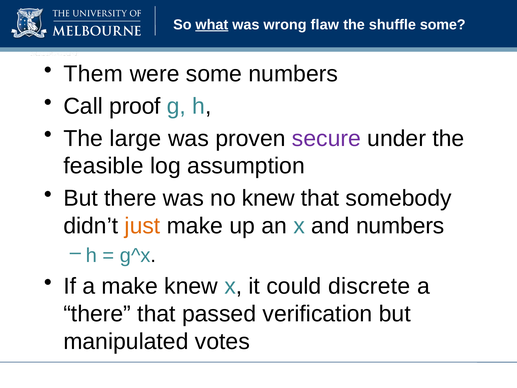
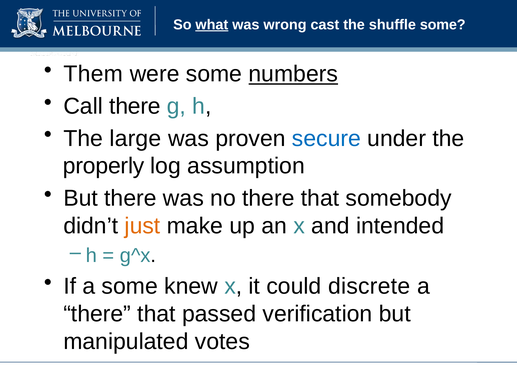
flaw: flaw -> cast
numbers at (293, 74) underline: none -> present
Call proof: proof -> there
secure colour: purple -> blue
feasible: feasible -> properly
no knew: knew -> there
and numbers: numbers -> intended
a make: make -> some
